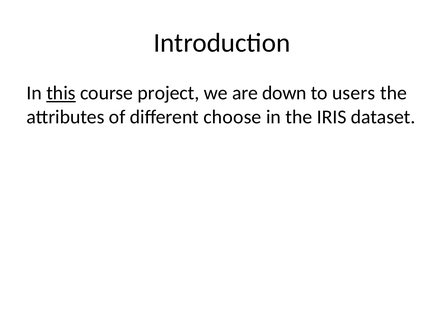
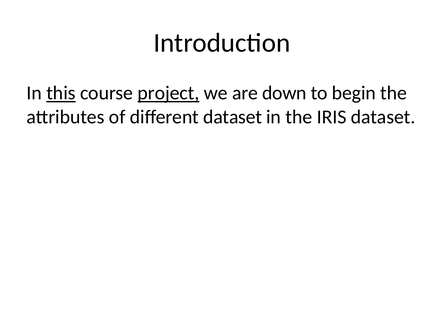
project underline: none -> present
users: users -> begin
different choose: choose -> dataset
